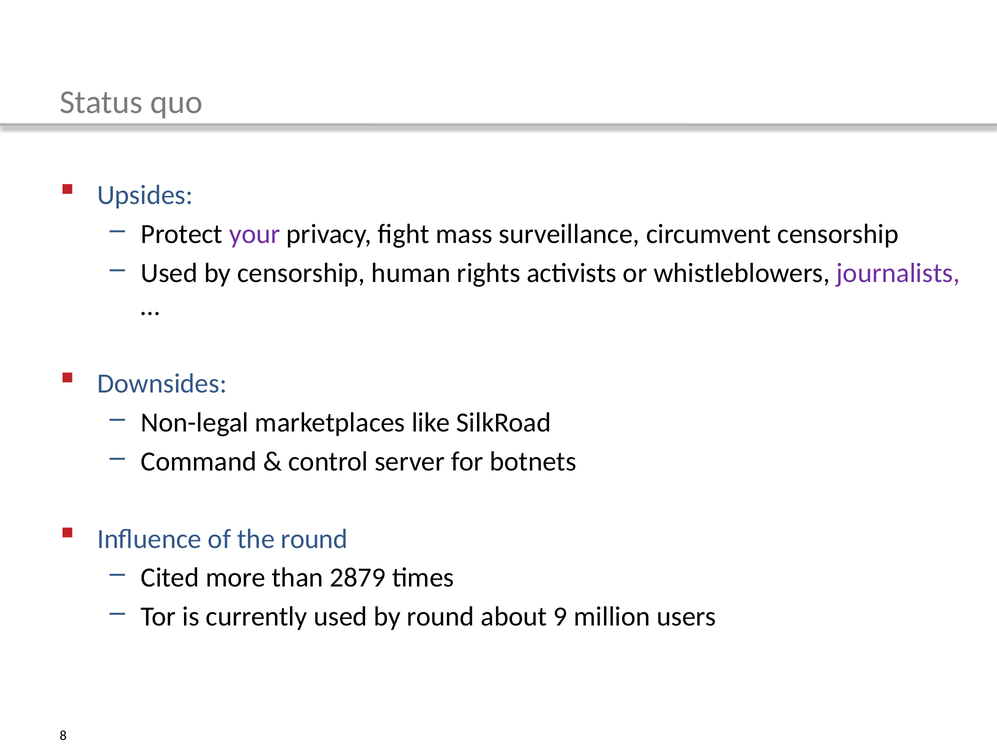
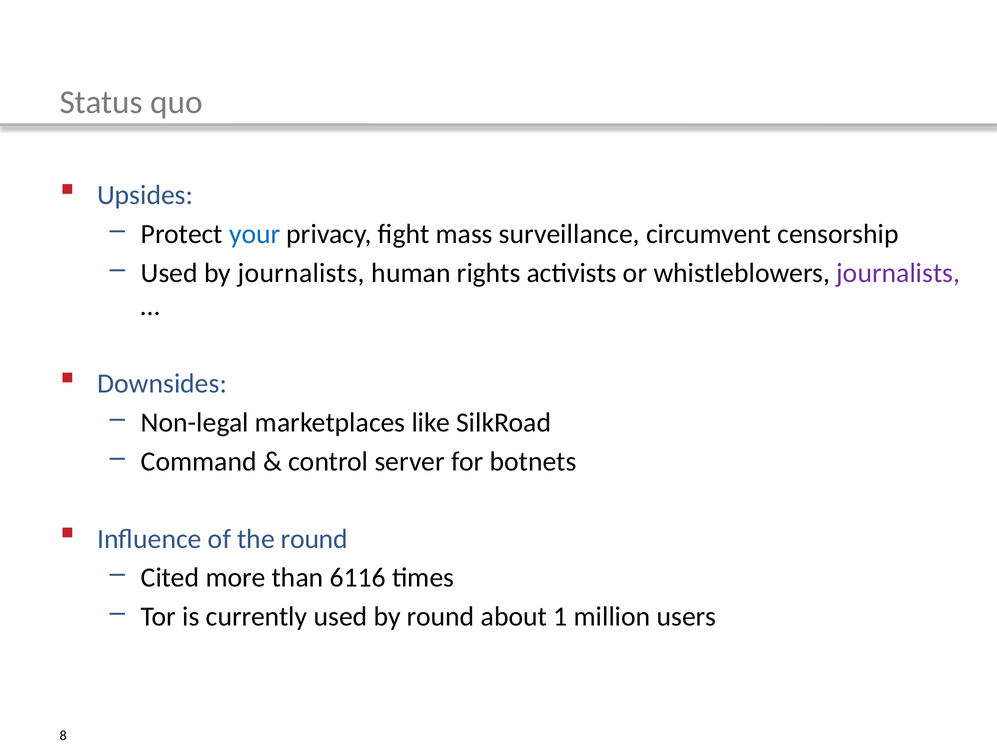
your colour: purple -> blue
by censorship: censorship -> journalists
2879: 2879 -> 6116
9: 9 -> 1
